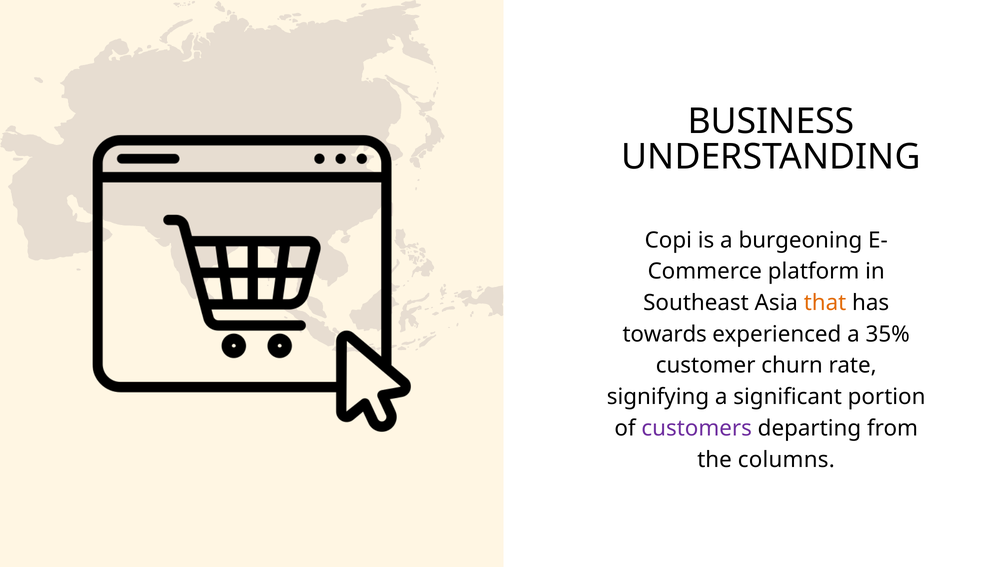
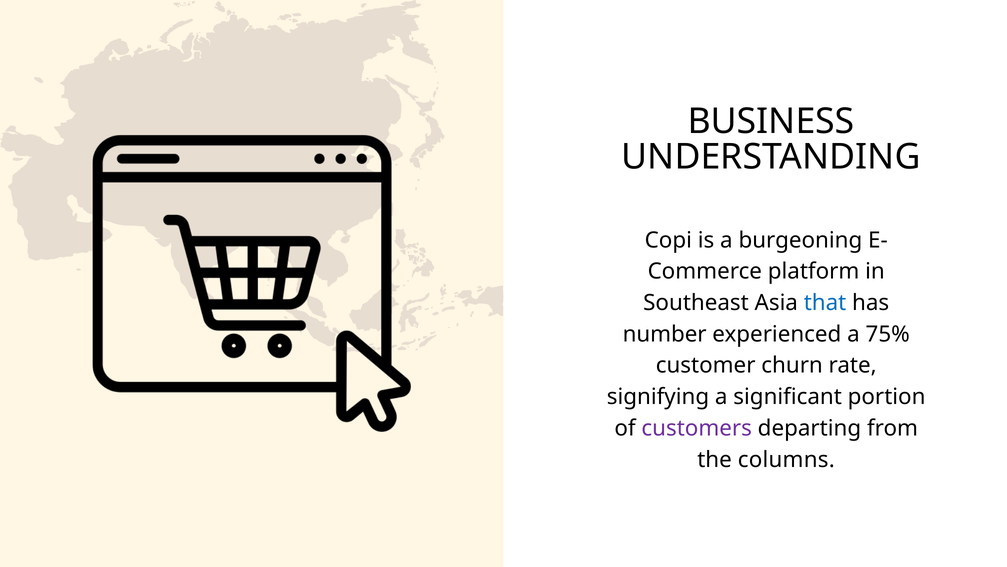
that colour: orange -> blue
towards: towards -> number
35%: 35% -> 75%
